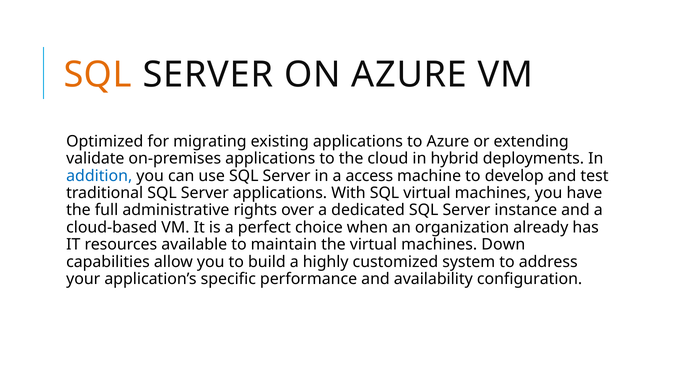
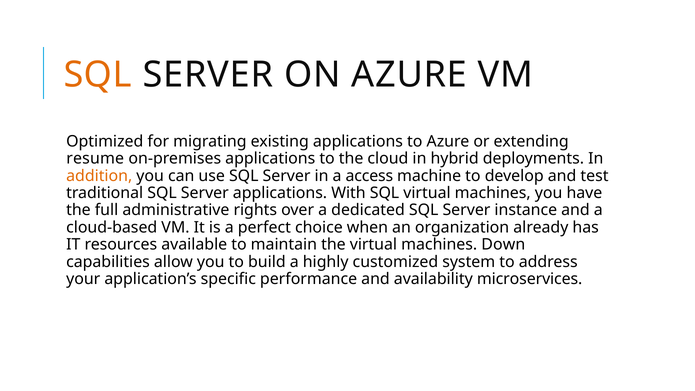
validate: validate -> resume
addition colour: blue -> orange
configuration: configuration -> microservices
